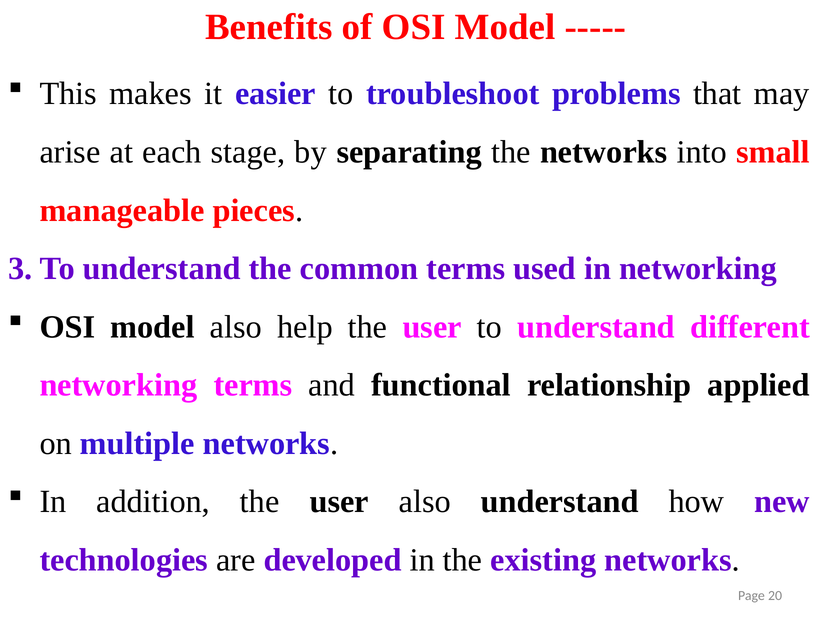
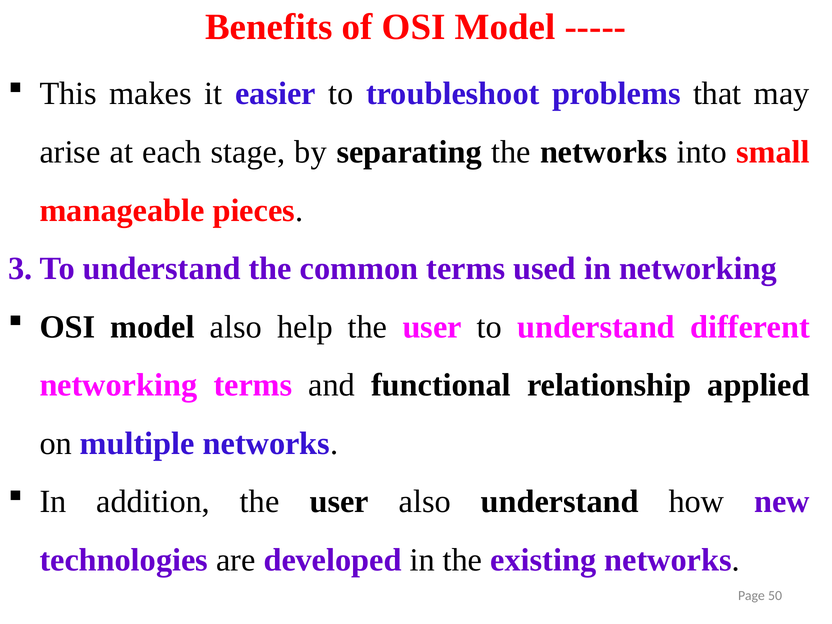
20: 20 -> 50
